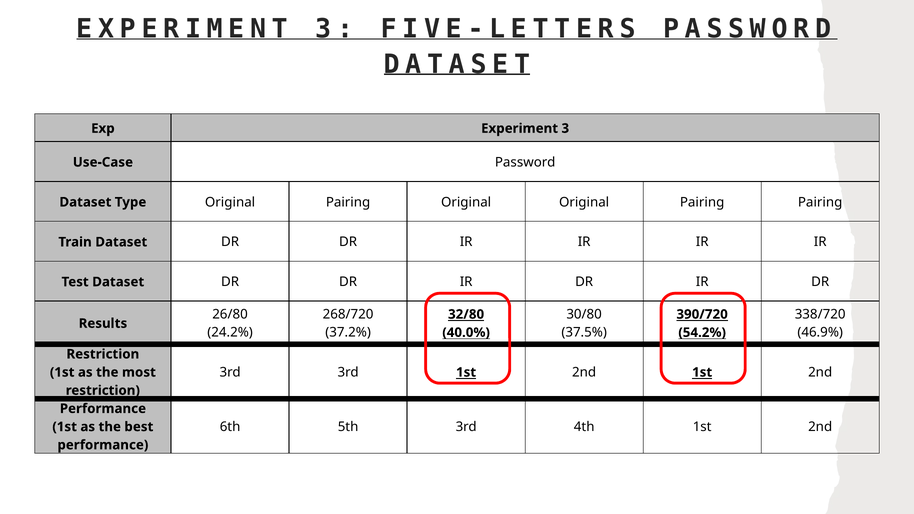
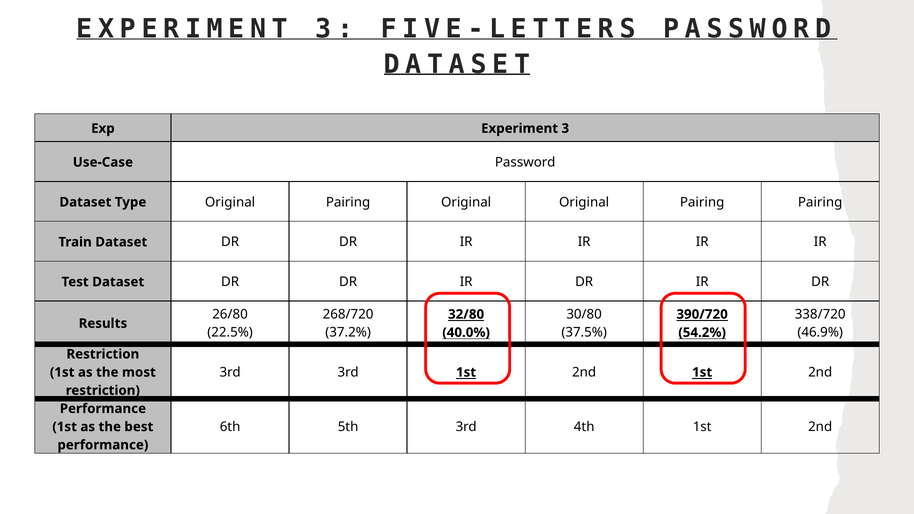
24.2%: 24.2% -> 22.5%
